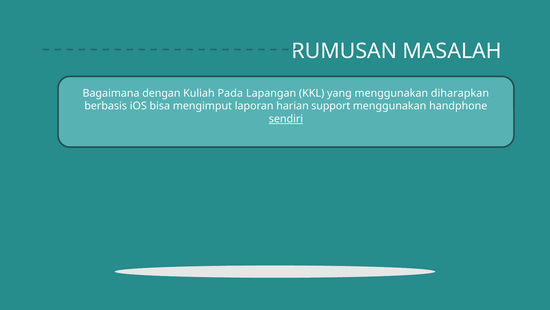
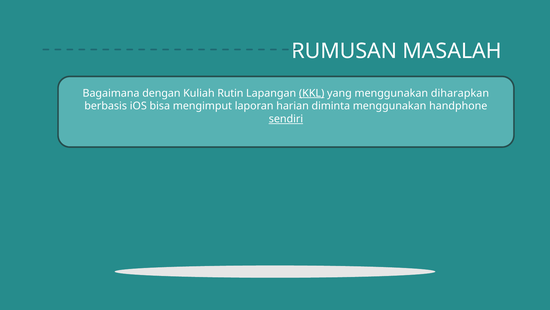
Pada: Pada -> Rutin
KKL underline: none -> present
support: support -> diminta
